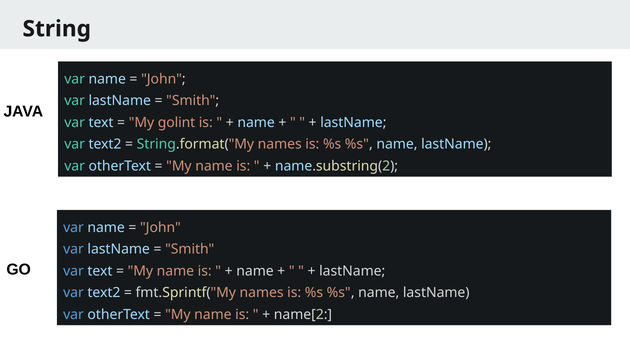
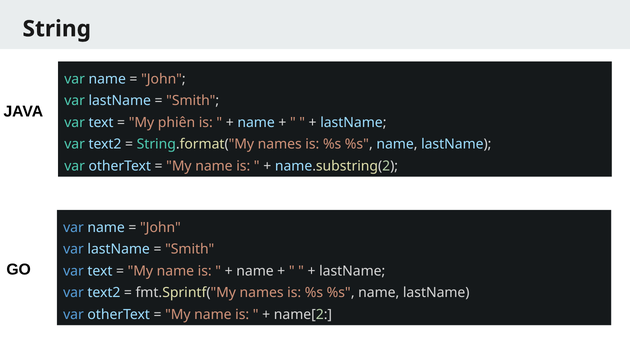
golint: golint -> phiên
